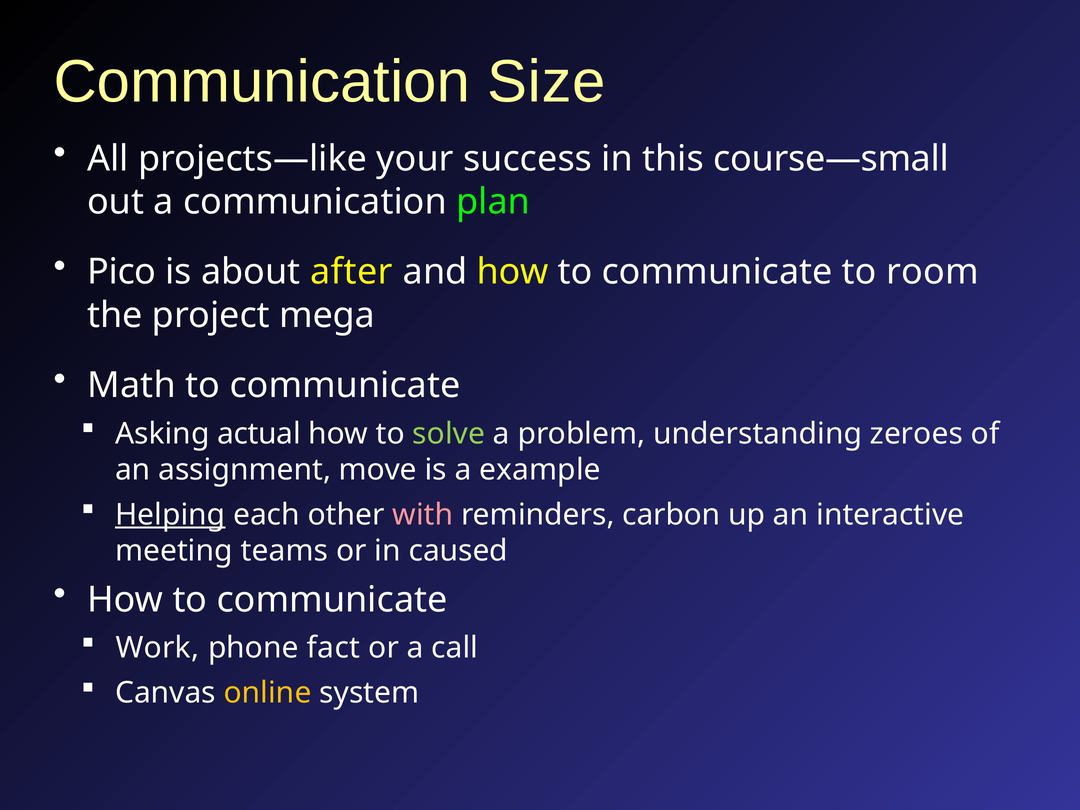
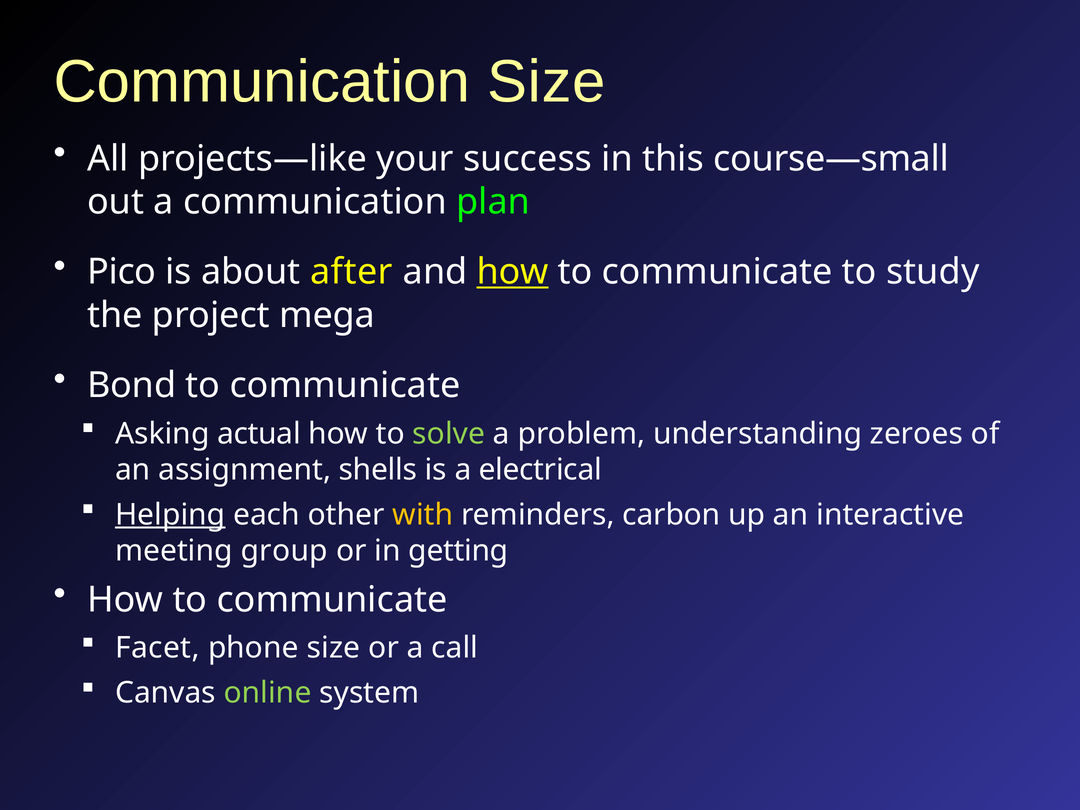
how at (513, 272) underline: none -> present
room: room -> study
Math: Math -> Bond
move: move -> shells
example: example -> electrical
with colour: pink -> yellow
teams: teams -> group
caused: caused -> getting
Work: Work -> Facet
phone fact: fact -> size
online colour: yellow -> light green
